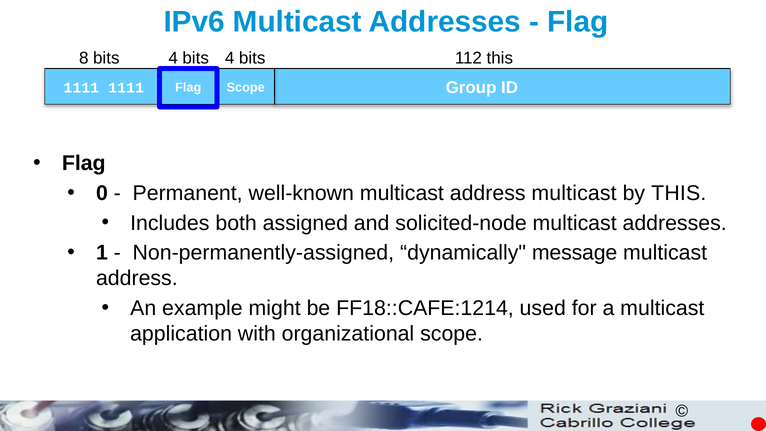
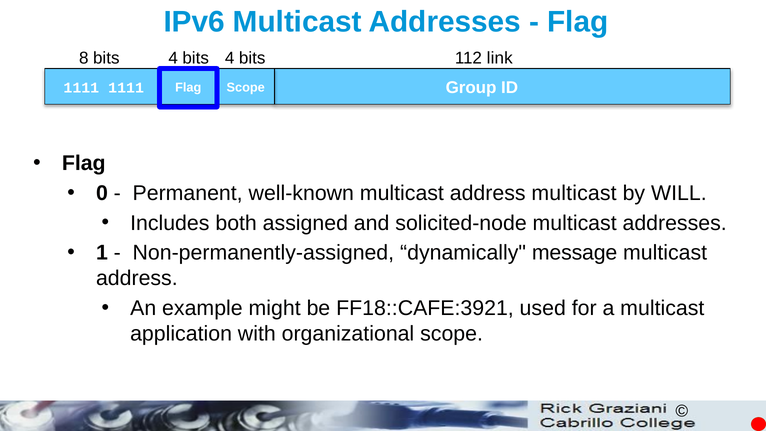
112 this: this -> link
by THIS: THIS -> WILL
FF18::CAFE:1214: FF18::CAFE:1214 -> FF18::CAFE:3921
